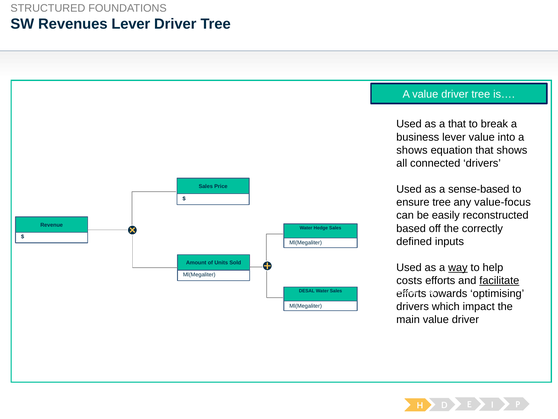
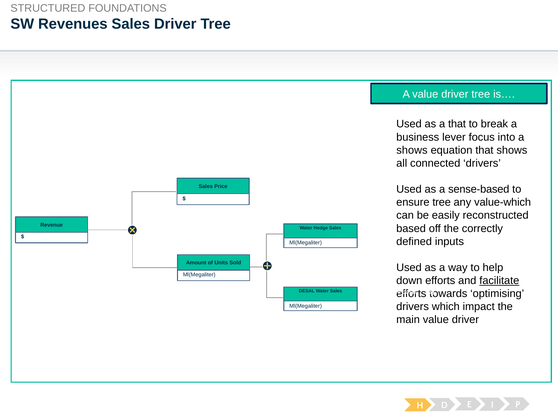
Revenues Lever: Lever -> Sales
lever value: value -> focus
value-focus: value-focus -> value-which
way underline: present -> none
costs at (409, 280): costs -> down
